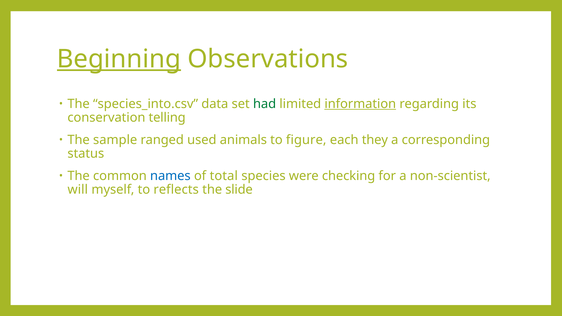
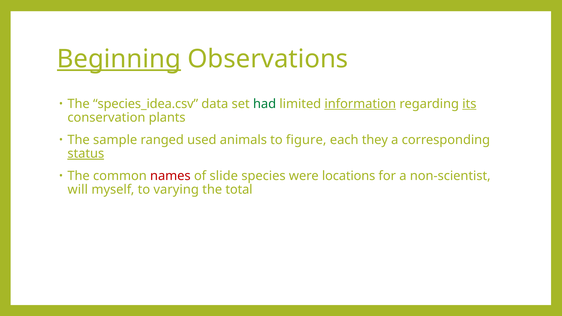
species_into.csv: species_into.csv -> species_idea.csv
its underline: none -> present
telling: telling -> plants
status underline: none -> present
names colour: blue -> red
total: total -> slide
checking: checking -> locations
reflects: reflects -> varying
slide: slide -> total
